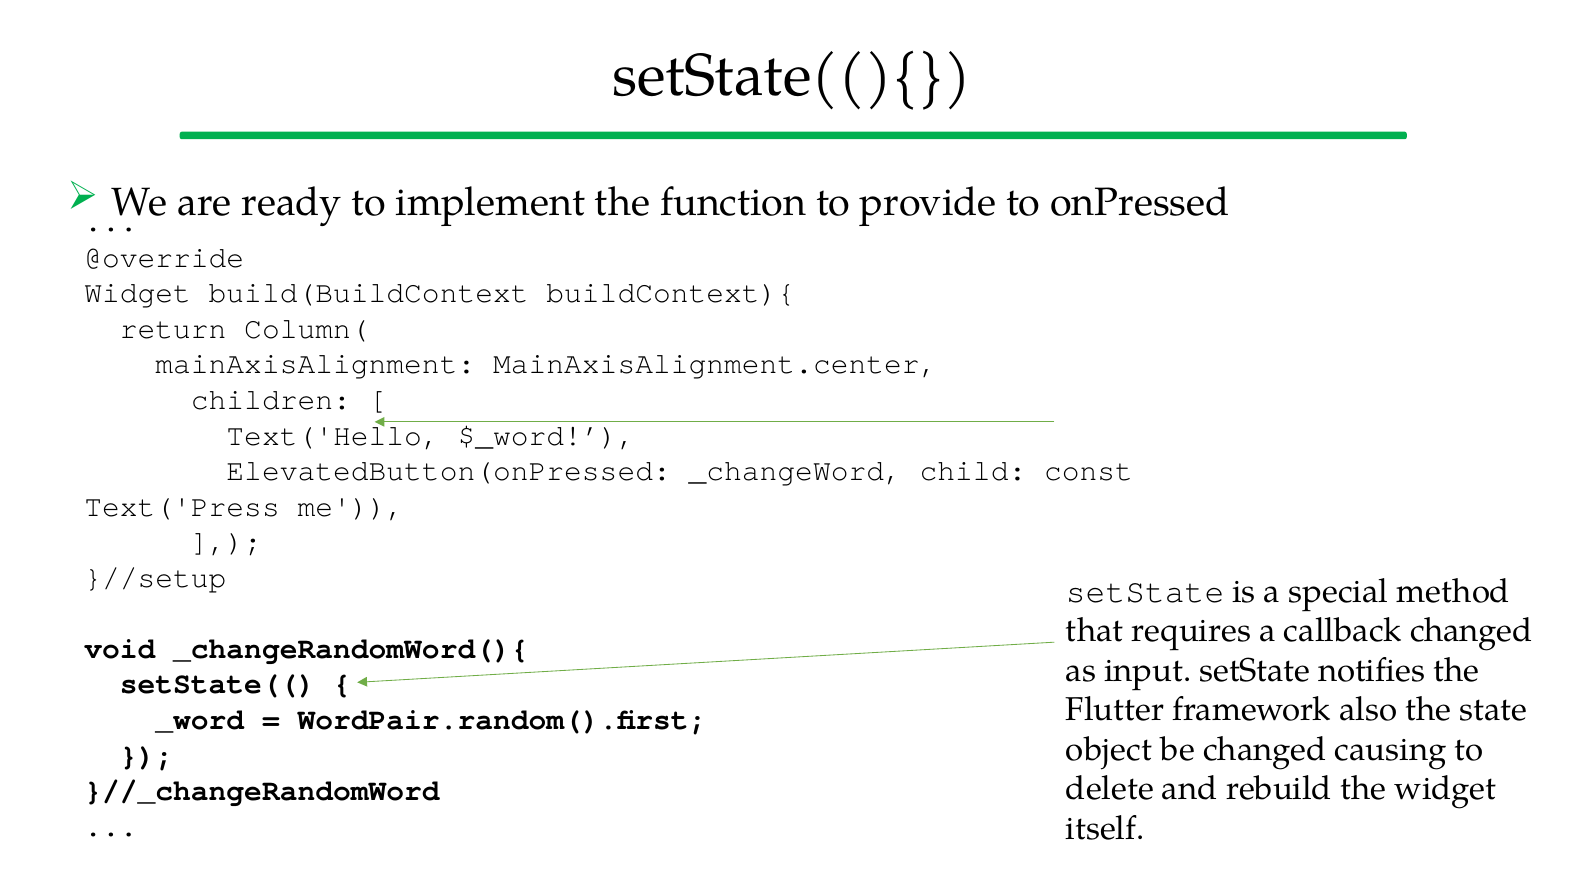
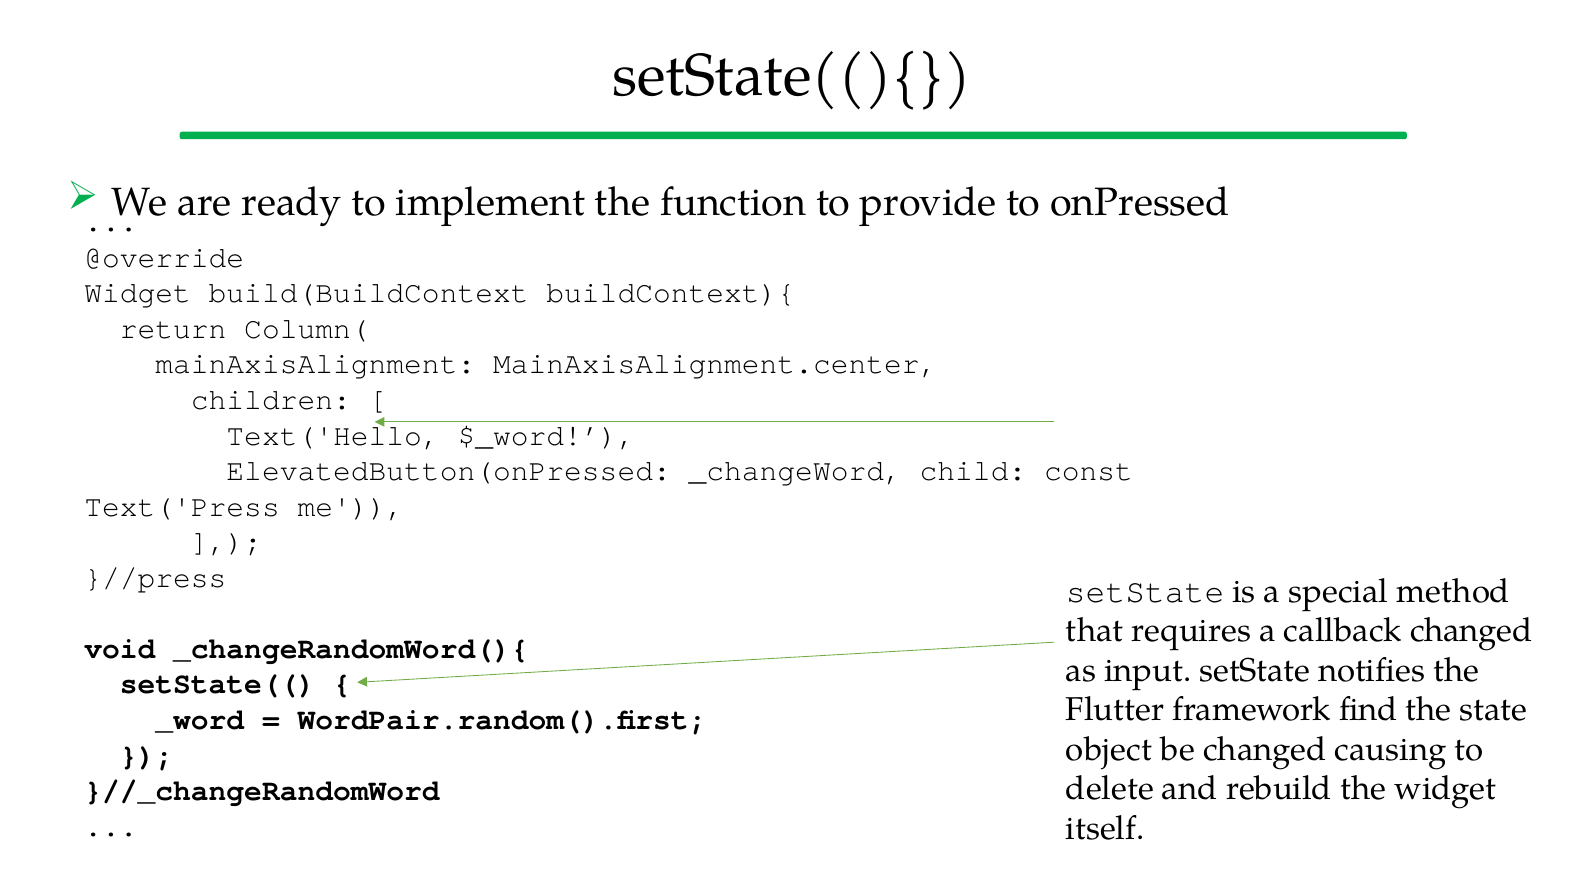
}//setup: }//setup -> }//press
also: also -> find
